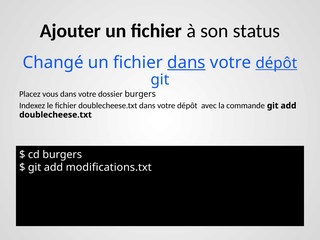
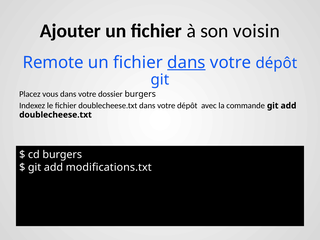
status: status -> voisin
Changé: Changé -> Remote
dépôt at (276, 63) underline: present -> none
